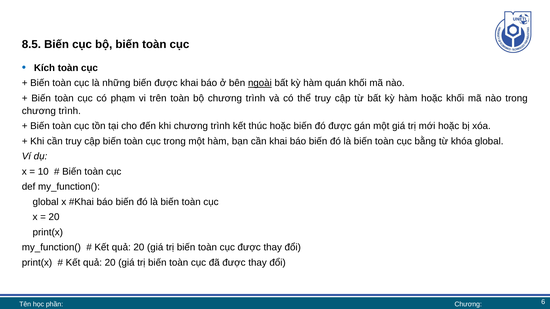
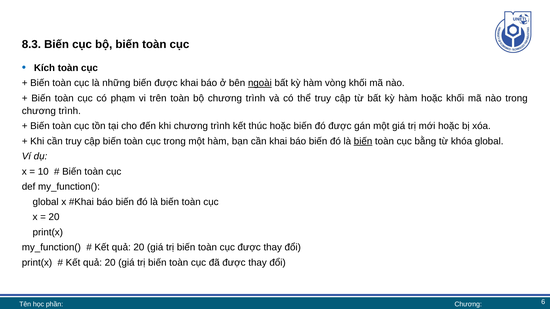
8.5: 8.5 -> 8.3
quán: quán -> vòng
biến at (363, 141) underline: none -> present
